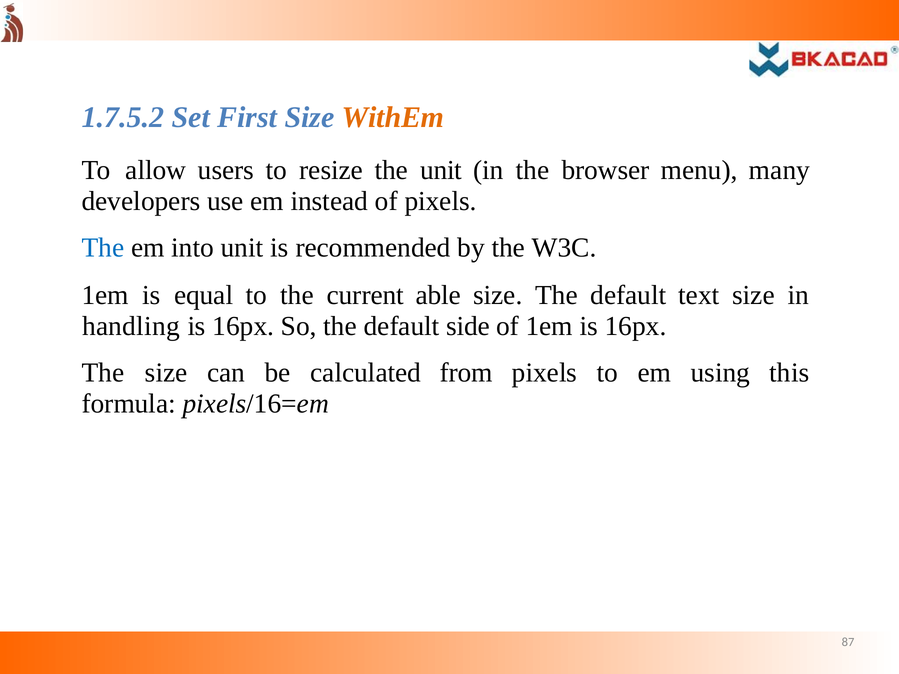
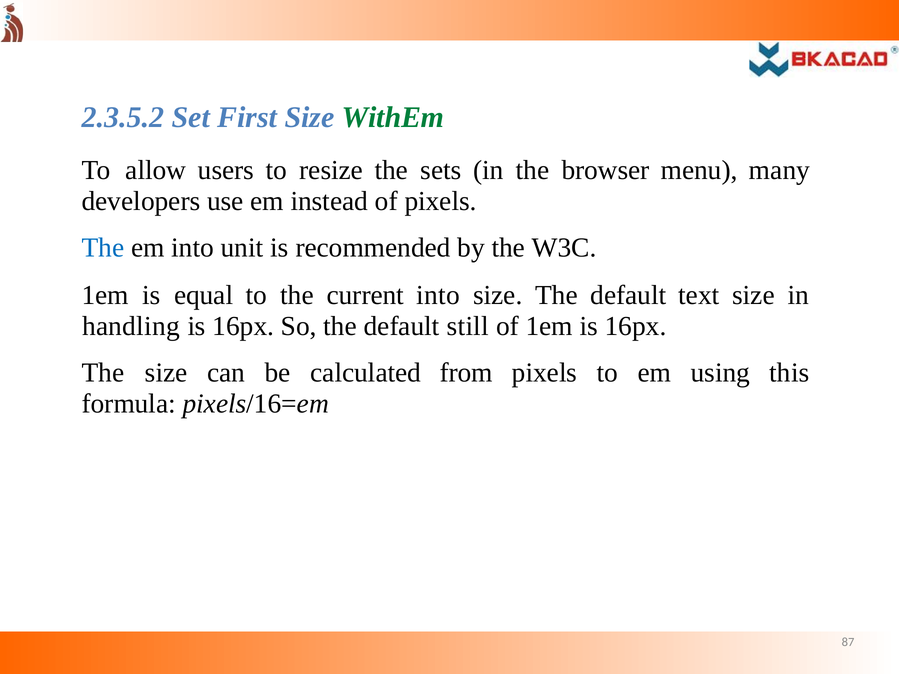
1.7.5.2: 1.7.5.2 -> 2.3.5.2
WithEm colour: orange -> green
the unit: unit -> sets
current able: able -> into
side: side -> still
